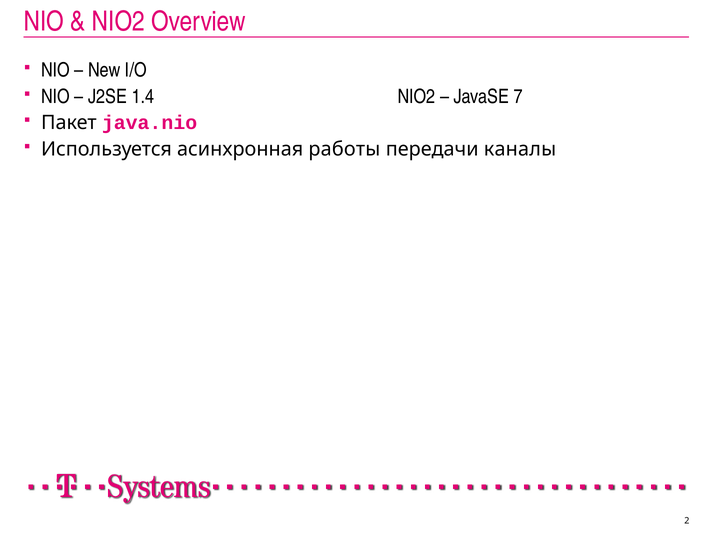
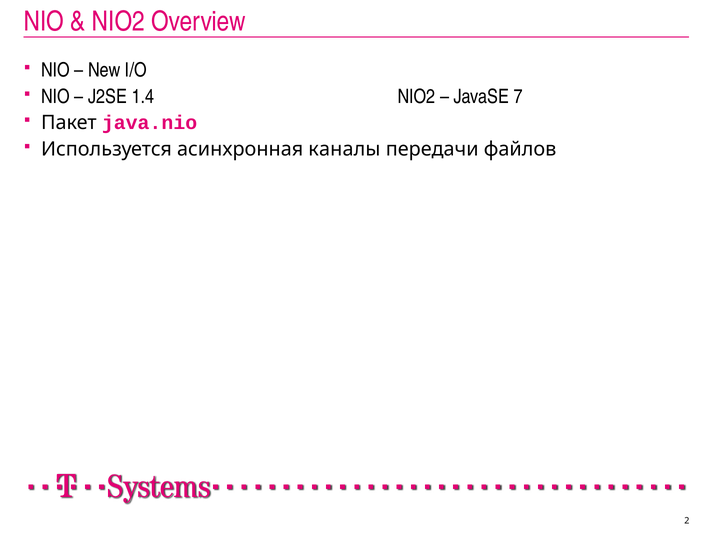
работы: работы -> каналы
каналы: каналы -> файлов
